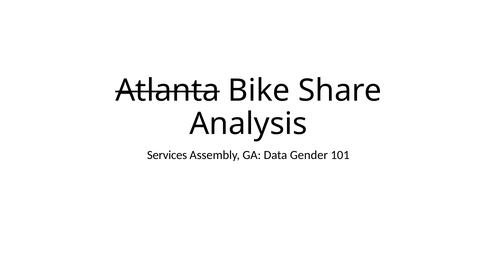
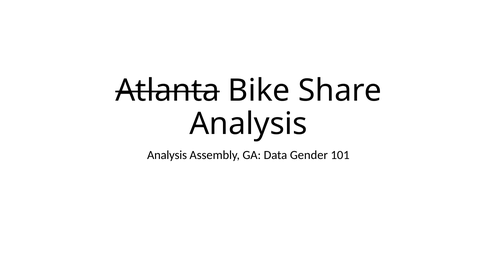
Services at (167, 155): Services -> Analysis
